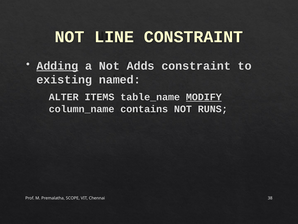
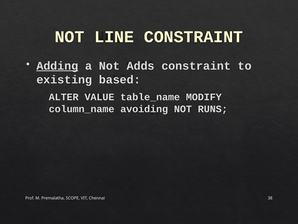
named: named -> based
ITEMS: ITEMS -> VALUE
MODIFY underline: present -> none
contains: contains -> avoiding
